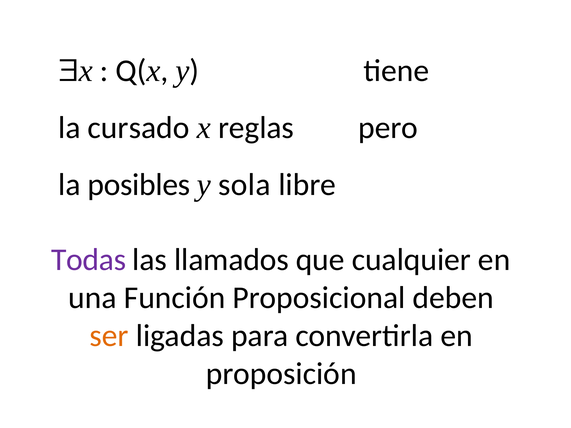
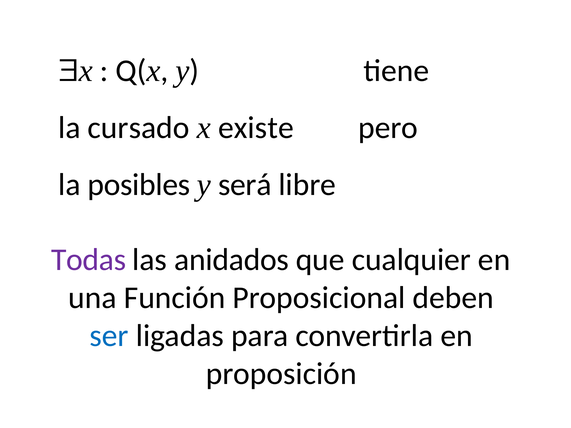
reglas: reglas -> existe
sola: sola -> será
llamados: llamados -> anidados
ser colour: orange -> blue
